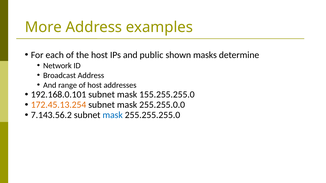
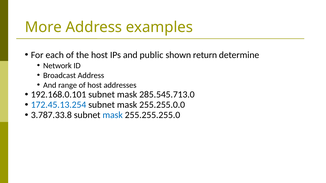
masks: masks -> return
155.255.255.0: 155.255.255.0 -> 285.545.713.0
172.45.13.254 colour: orange -> blue
7.143.56.2: 7.143.56.2 -> 3.787.33.8
